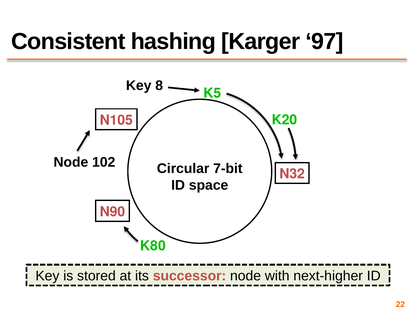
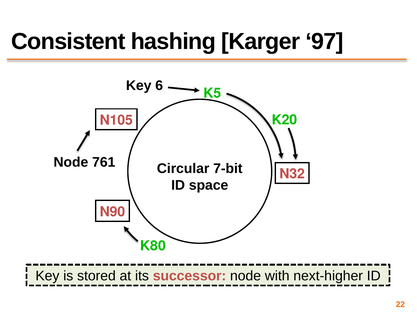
8: 8 -> 6
102: 102 -> 761
